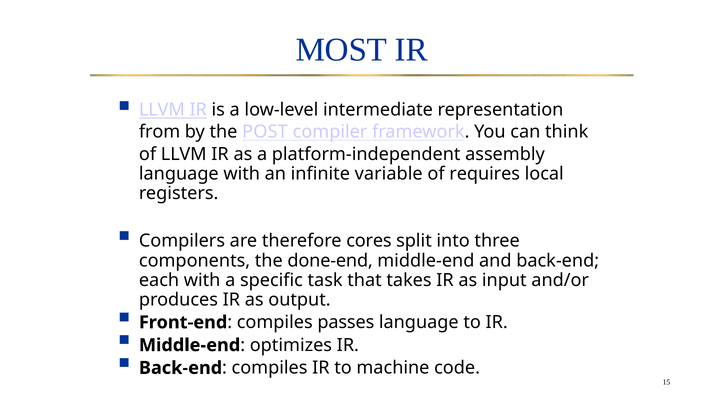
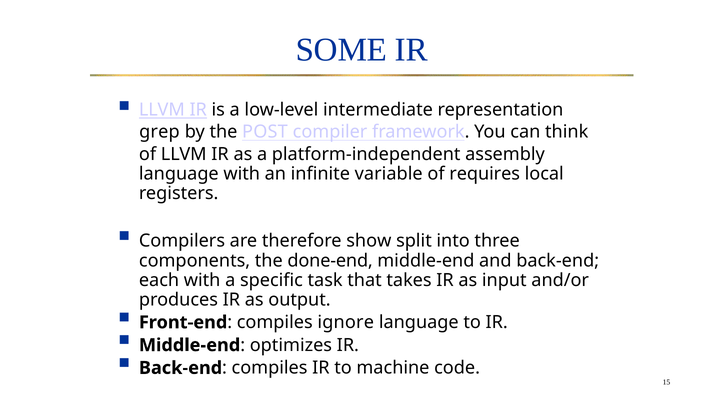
MOST: MOST -> SOME
from: from -> grep
cores: cores -> show
passes: passes -> ignore
